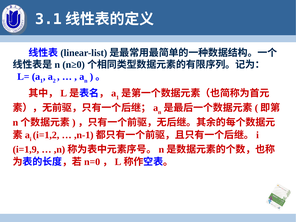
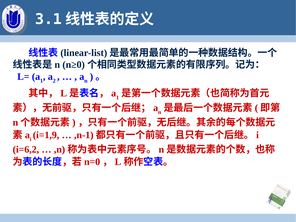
i=1,2: i=1,2 -> i=1,9
i=1,9: i=1,9 -> i=6,2
